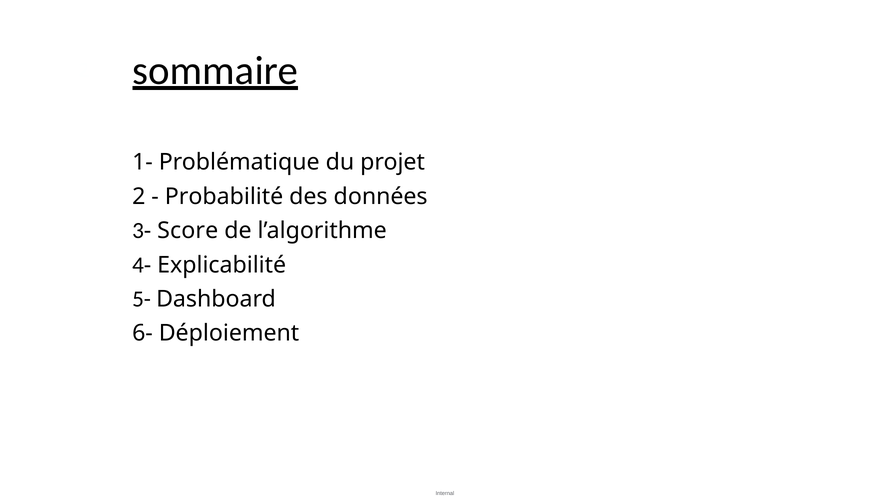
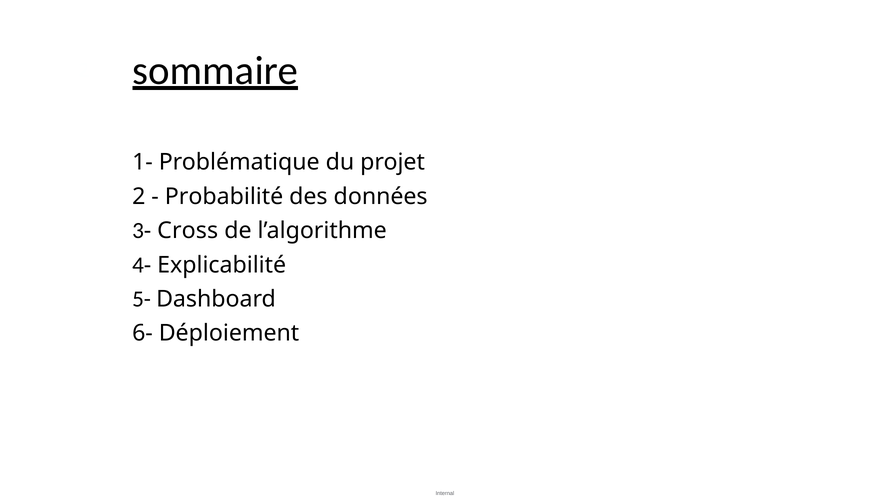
Score: Score -> Cross
